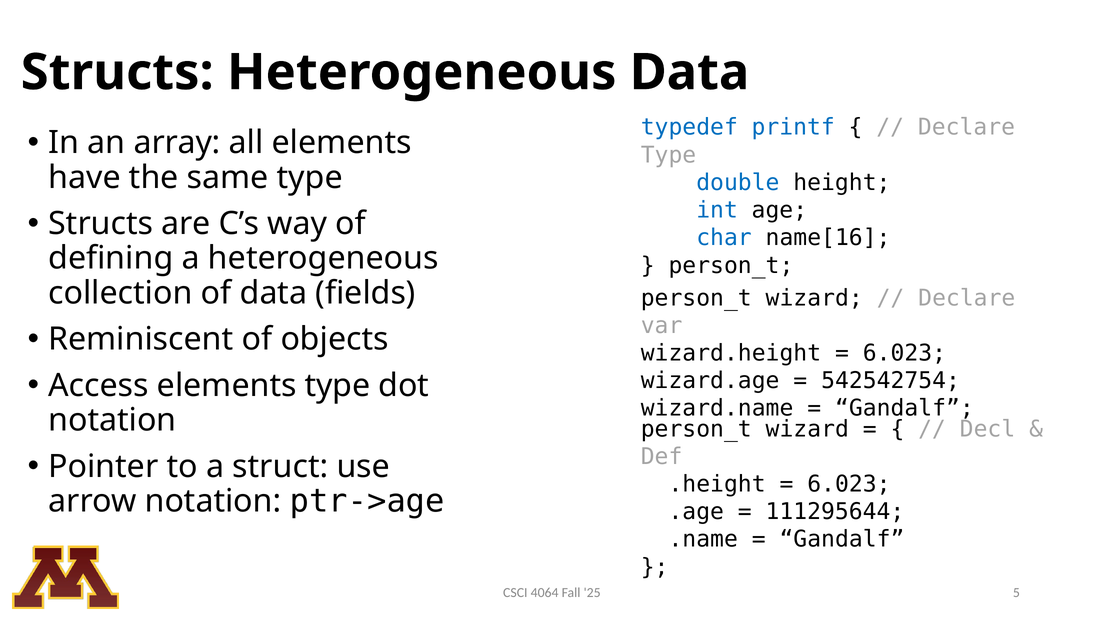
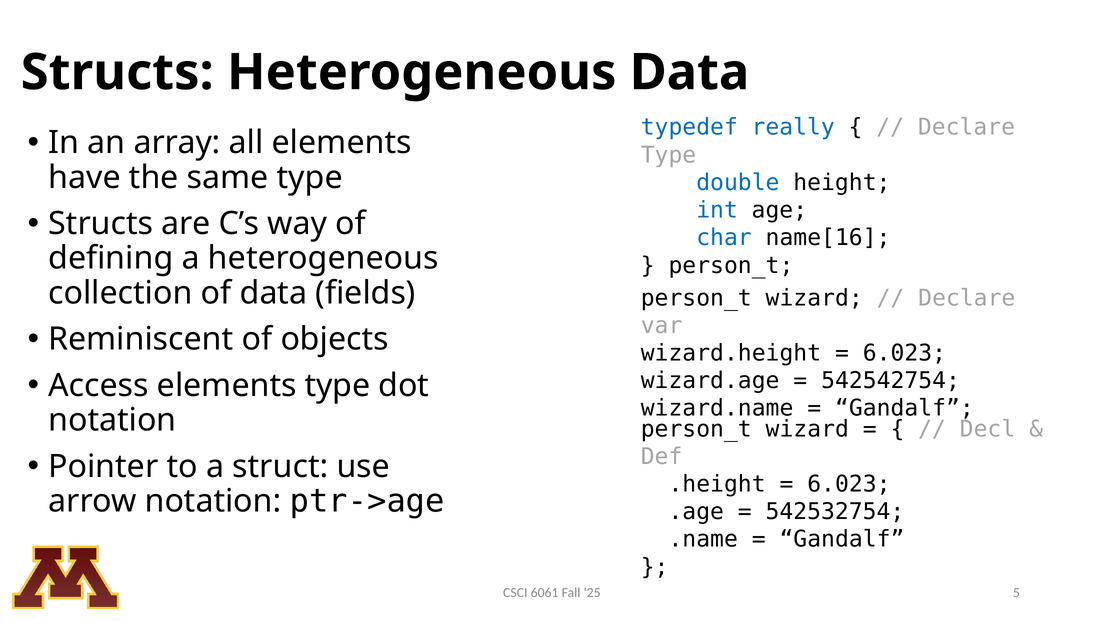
printf: printf -> really
111295644: 111295644 -> 542532754
4064: 4064 -> 6061
